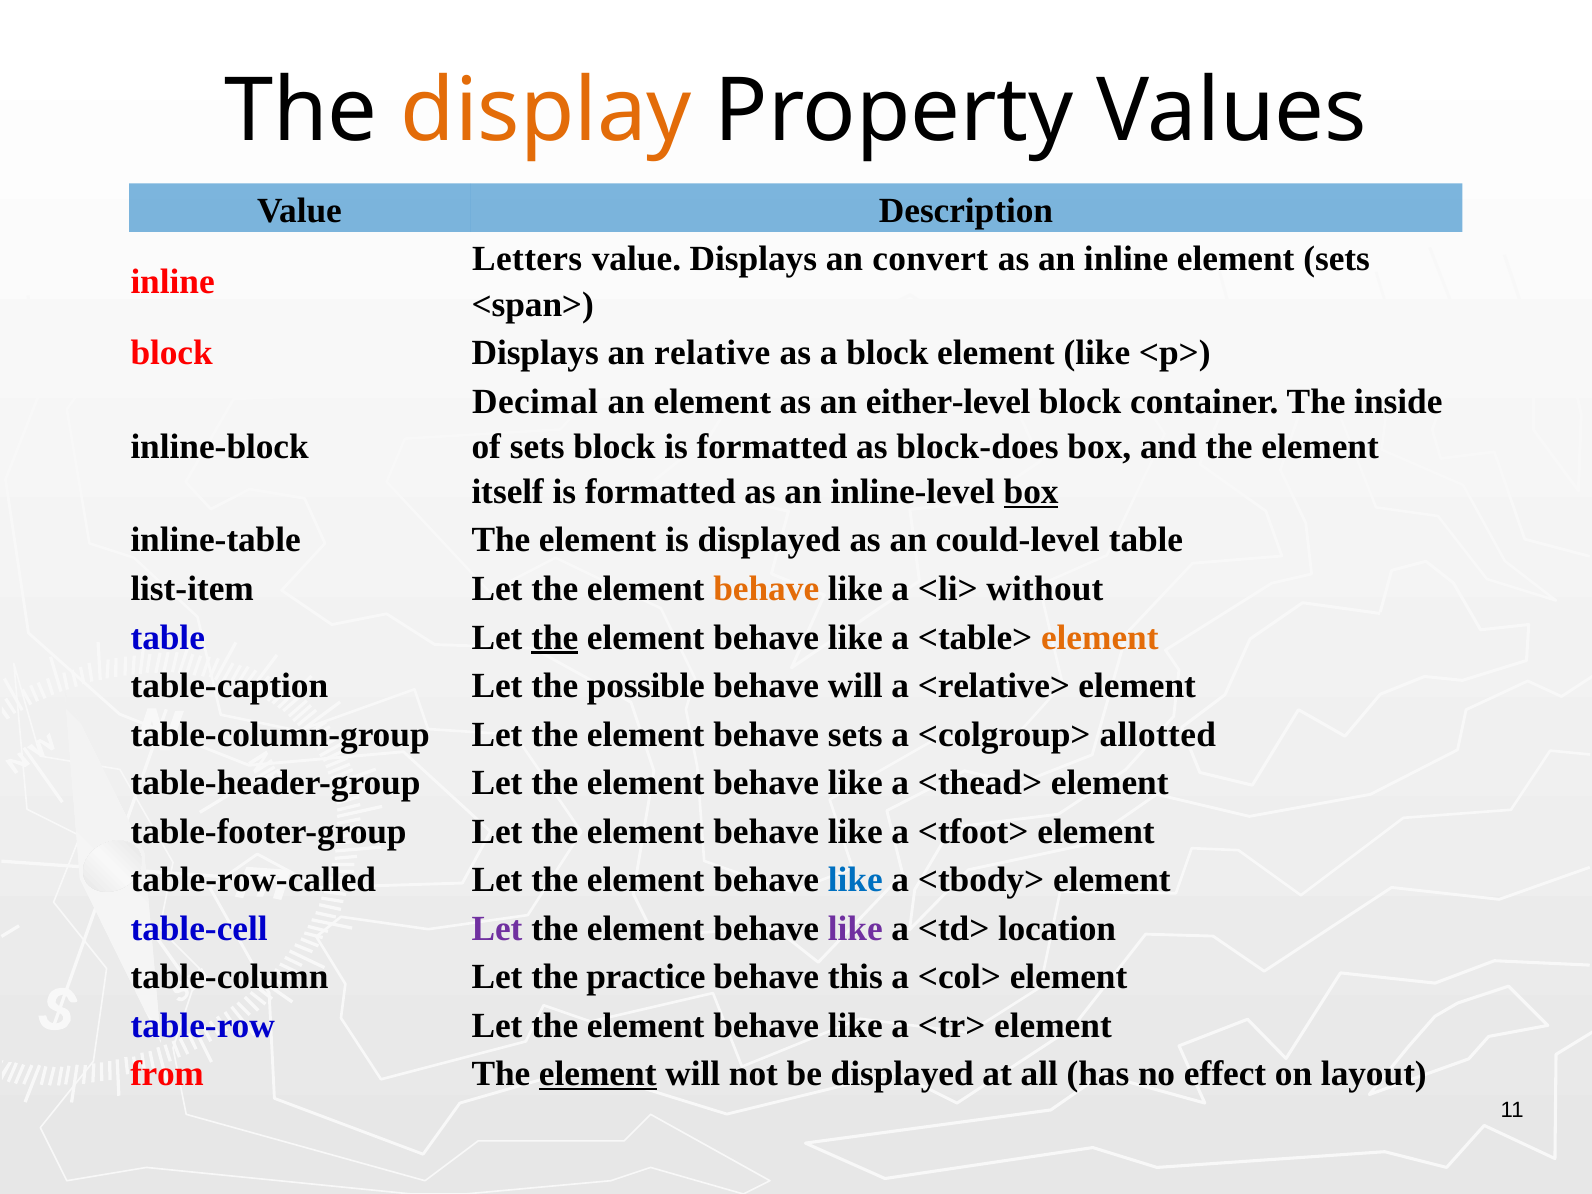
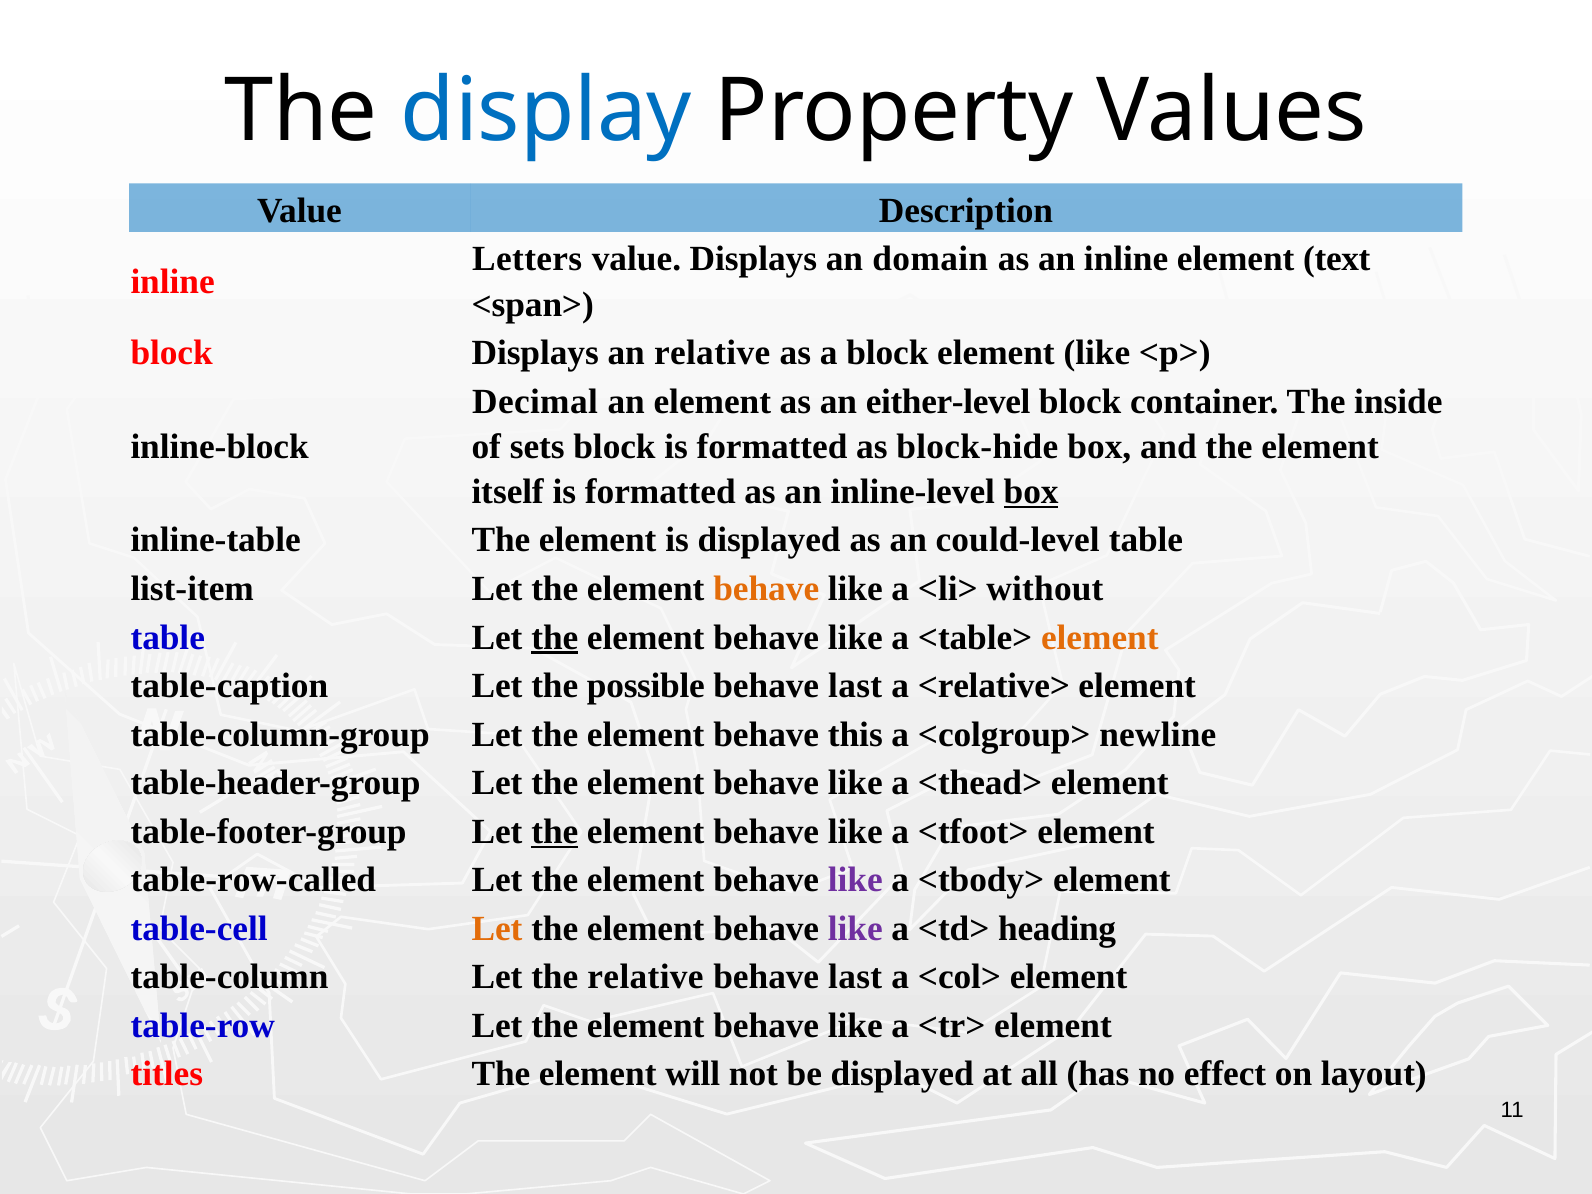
display colour: orange -> blue
convert: convert -> domain
element sets: sets -> text
block-does: block-does -> block-hide
will at (855, 686): will -> last
behave sets: sets -> this
allotted: allotted -> newline
the at (555, 831) underline: none -> present
like at (855, 880) colour: blue -> purple
Let at (497, 928) colour: purple -> orange
location: location -> heading
the practice: practice -> relative
this at (855, 977): this -> last
from: from -> titles
element at (598, 1074) underline: present -> none
